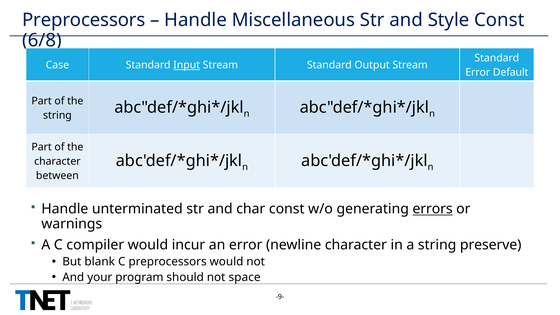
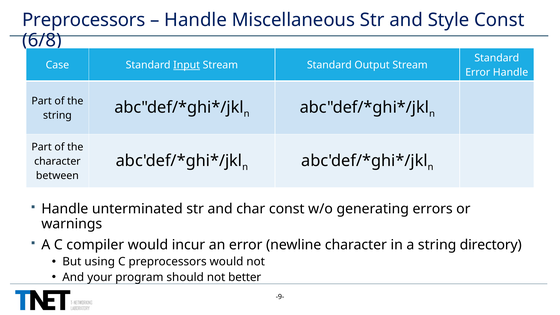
Error Default: Default -> Handle
errors underline: present -> none
preserve: preserve -> directory
blank: blank -> using
space: space -> better
